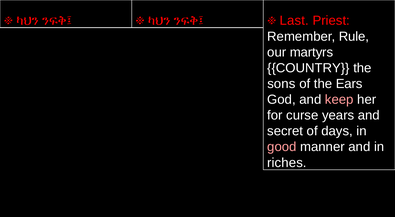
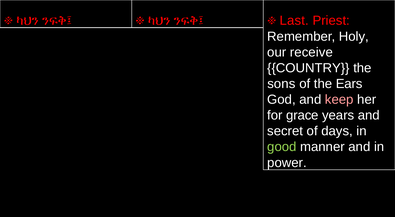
Rule: Rule -> Holy
martyrs: martyrs -> receive
curse: curse -> grace
good colour: pink -> light green
riches: riches -> power
